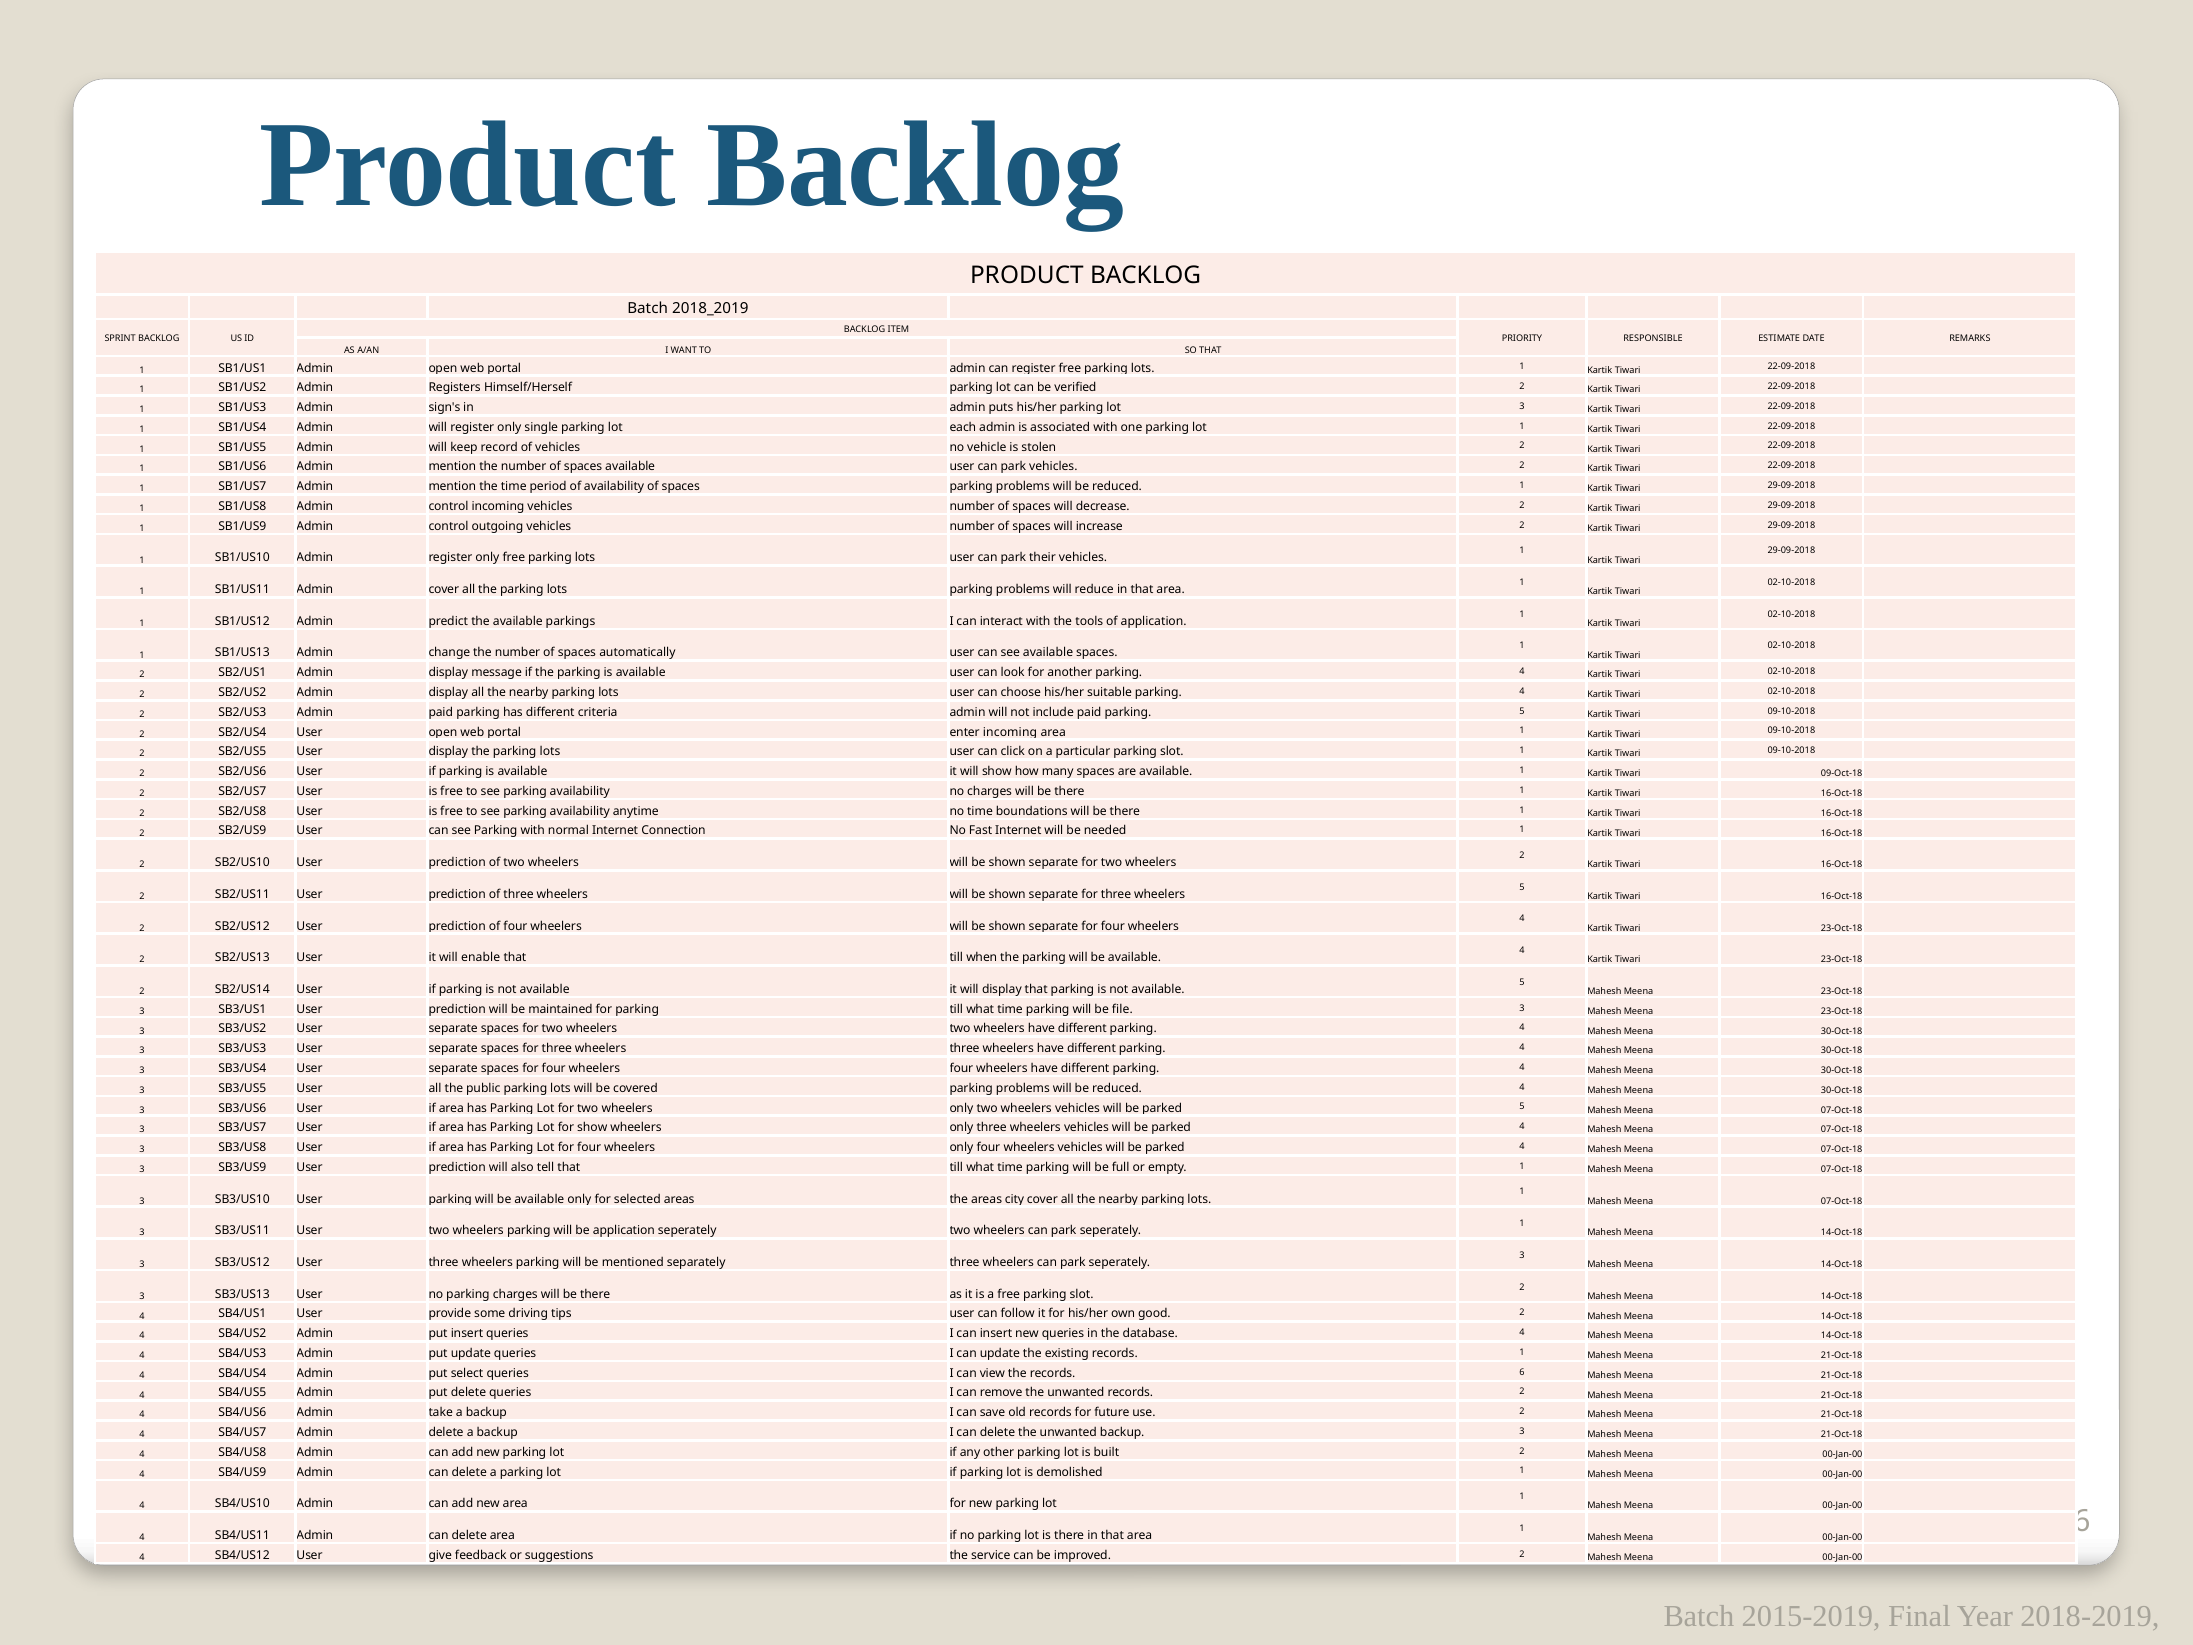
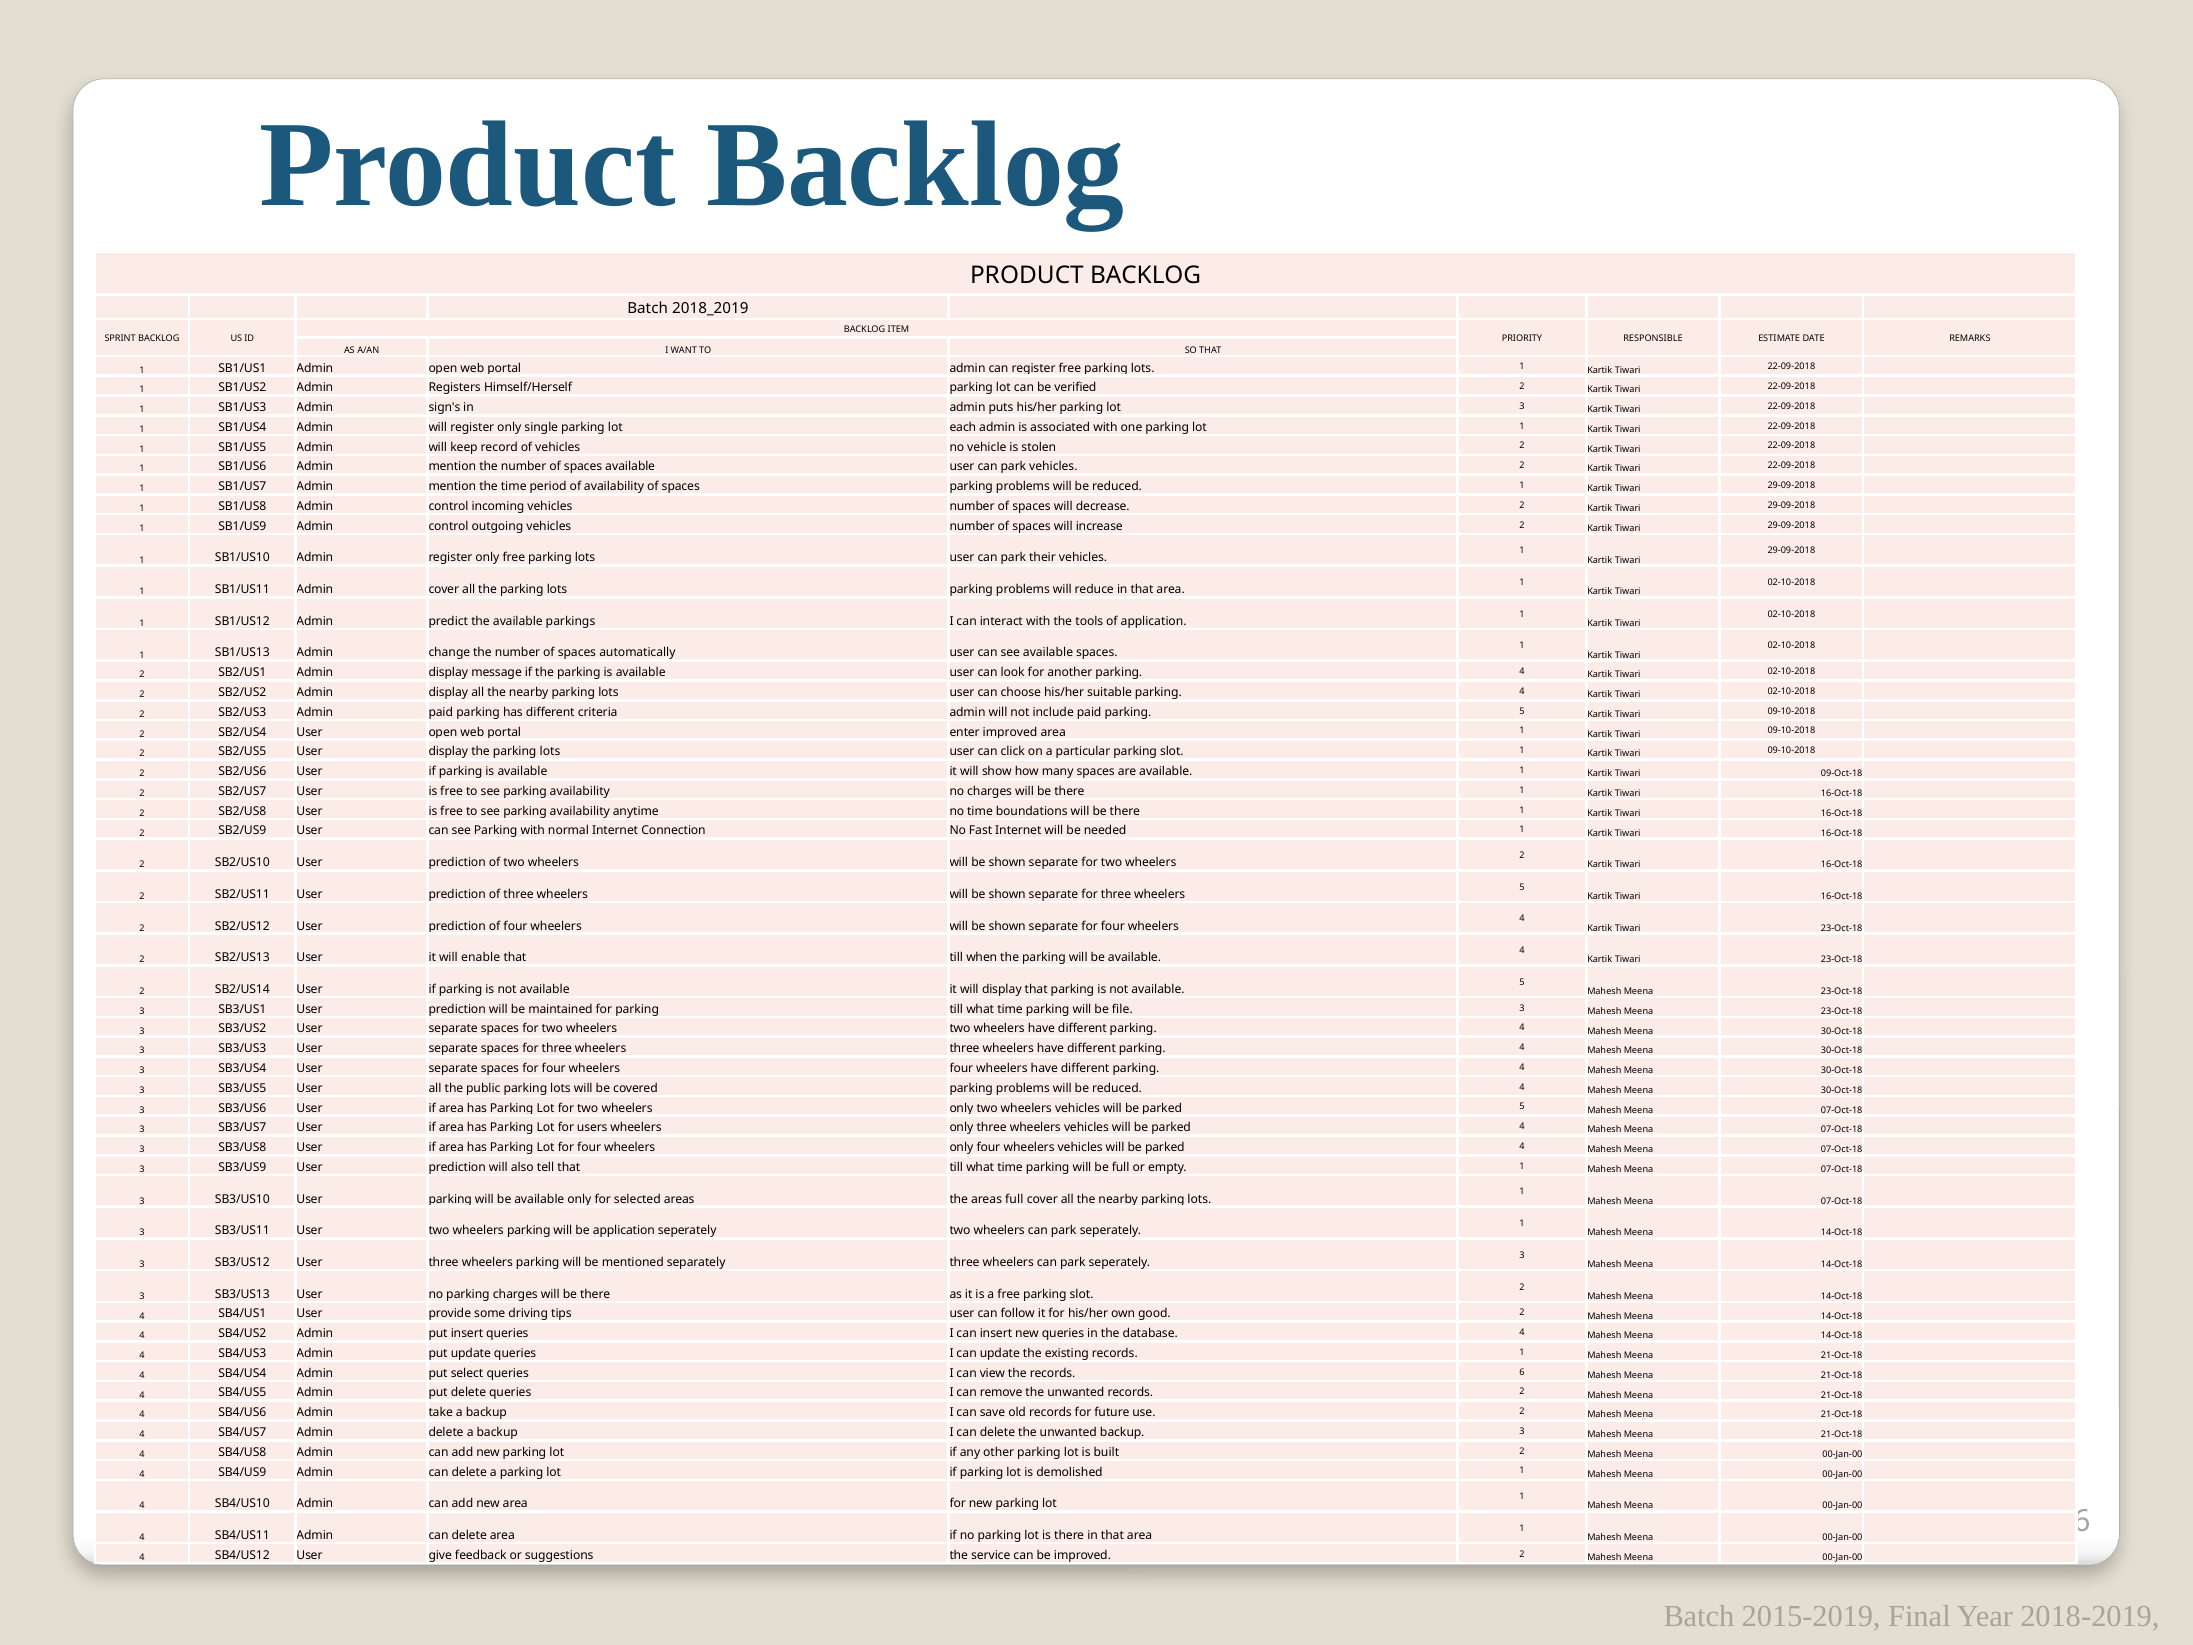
enter incoming: incoming -> improved
for show: show -> users
areas city: city -> full
